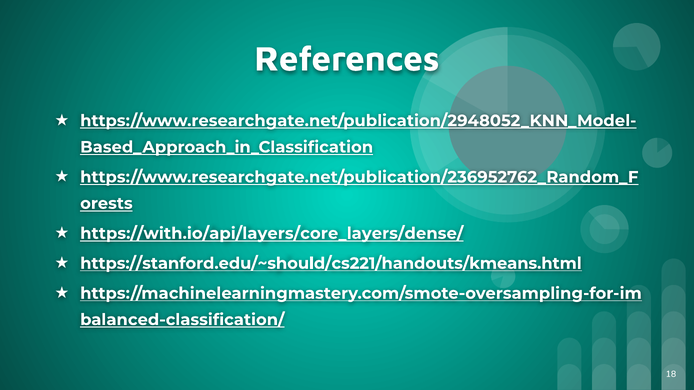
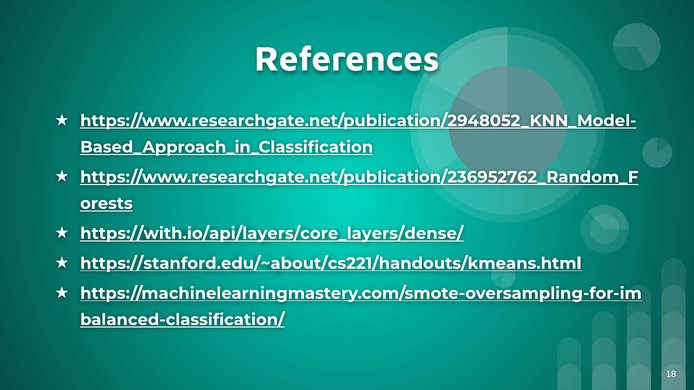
https://stanford.edu/~should/cs221/handouts/kmeans.html: https://stanford.edu/~should/cs221/handouts/kmeans.html -> https://stanford.edu/~about/cs221/handouts/kmeans.html
